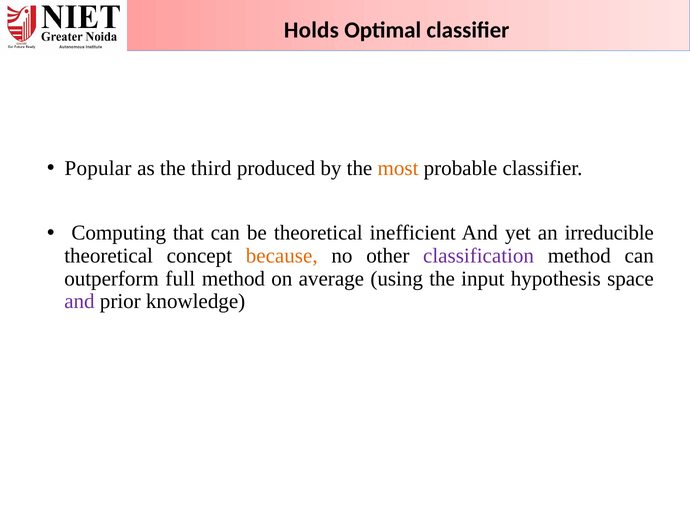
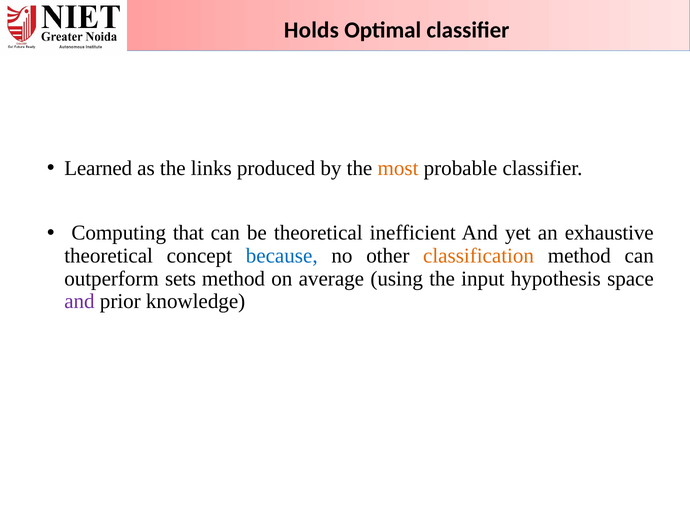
Popular: Popular -> Learned
third: third -> links
irreducible: irreducible -> exhaustive
because colour: orange -> blue
classification colour: purple -> orange
full: full -> sets
